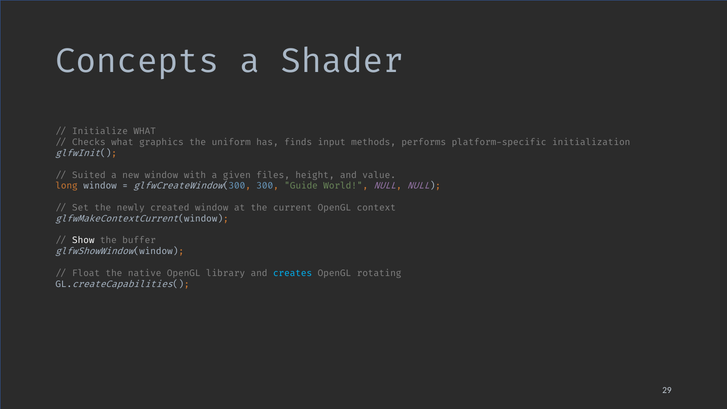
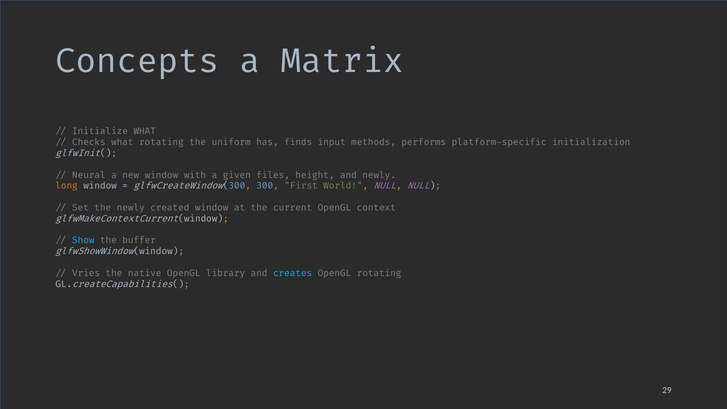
Shader: Shader -> Matrix
what graphics: graphics -> rotating
Suited: Suited -> Neural
and value: value -> newly
Guide: Guide -> First
Show colour: white -> light blue
Float: Float -> Vries
